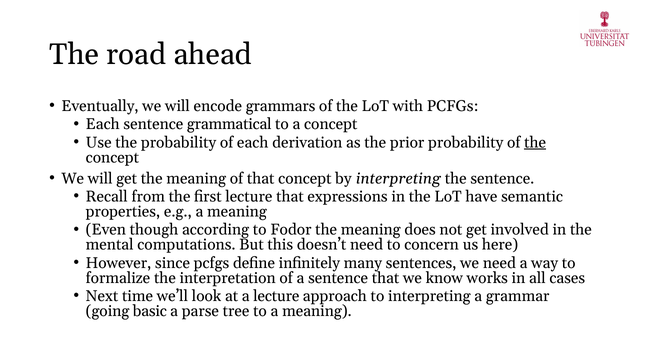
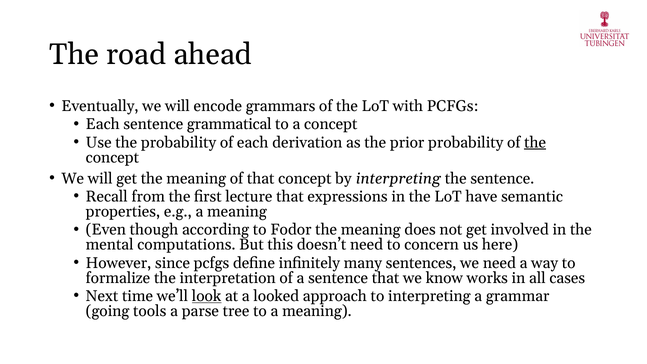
look underline: none -> present
a lecture: lecture -> looked
basic: basic -> tools
